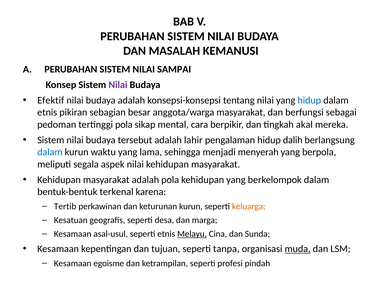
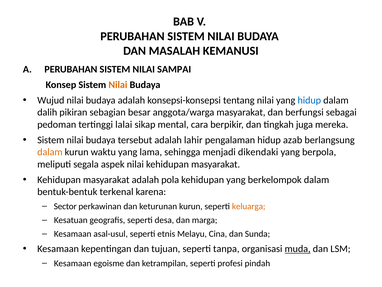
Nilai at (118, 85) colour: purple -> orange
Efektif: Efektif -> Wujud
etnis at (47, 112): etnis -> dalih
tertinggi pola: pola -> lalai
akal: akal -> juga
dalih: dalih -> azab
dalam at (50, 152) colour: blue -> orange
menyerah: menyerah -> dikendaki
Tertib: Tertib -> Sector
Melayu underline: present -> none
